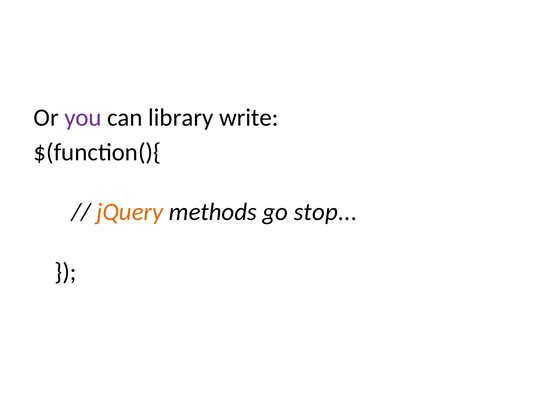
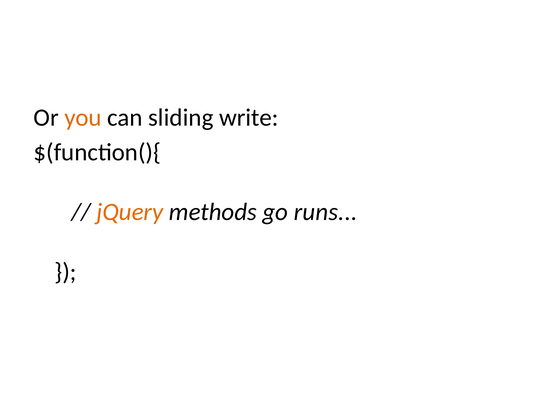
you colour: purple -> orange
library: library -> sliding
stop: stop -> runs
